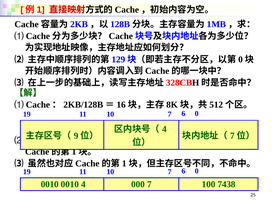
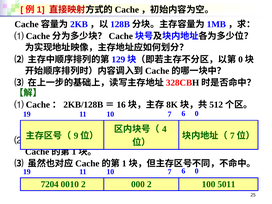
0010 at (50, 184): 0010 -> 7204
0010 4: 4 -> 2
000 7: 7 -> 2
7438: 7438 -> 5011
